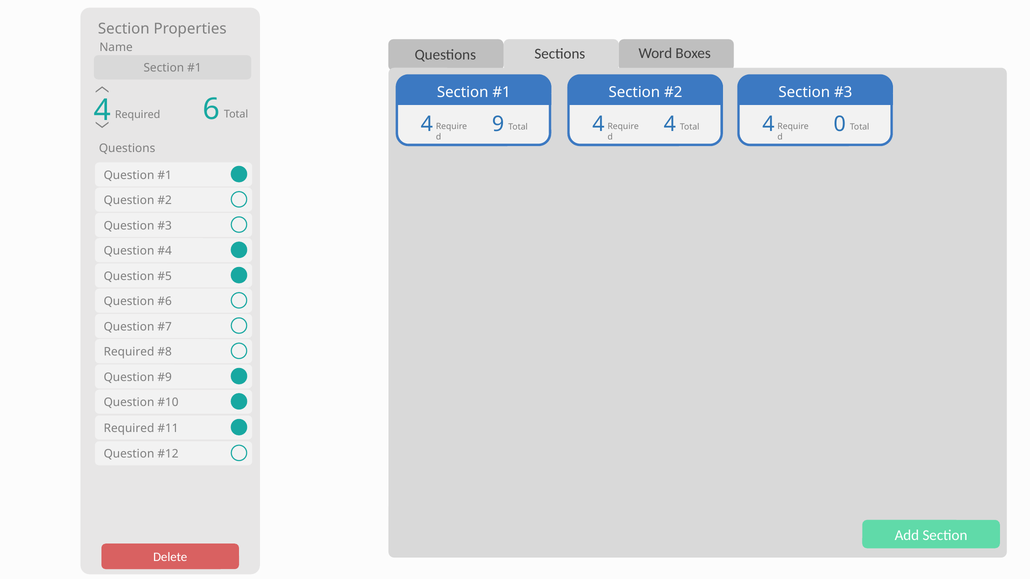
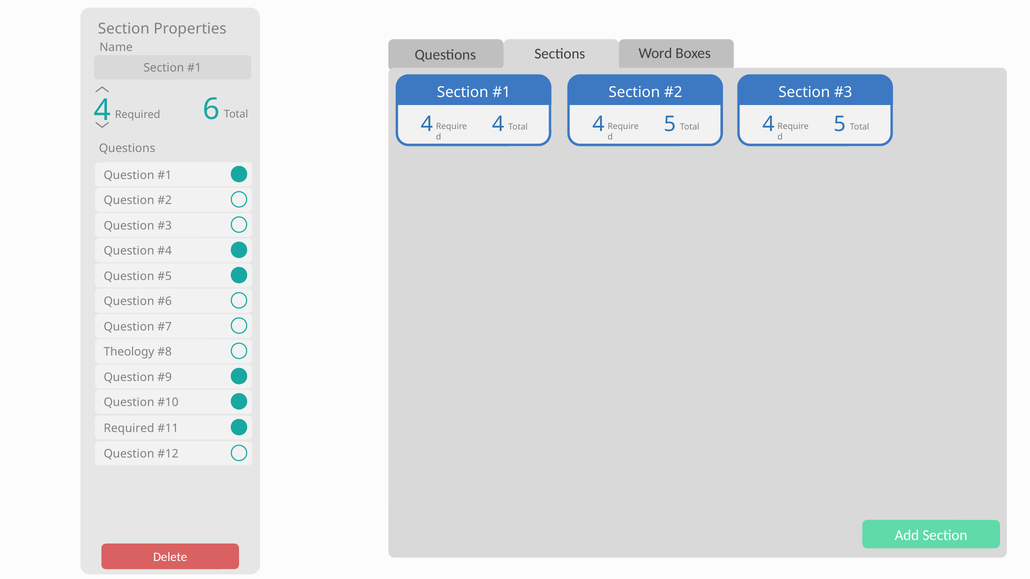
9 at (498, 124): 9 -> 4
4 at (670, 124): 4 -> 5
0 at (840, 124): 0 -> 5
Required at (129, 352): Required -> Theology
